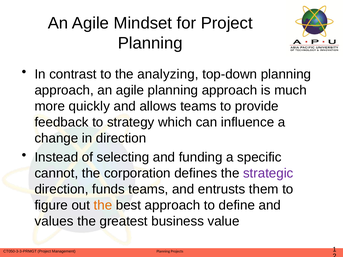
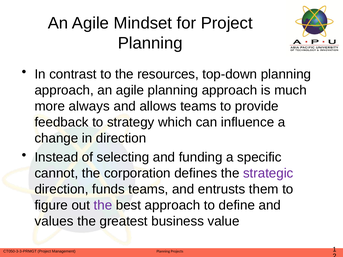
analyzing: analyzing -> resources
quickly: quickly -> always
the at (103, 205) colour: orange -> purple
